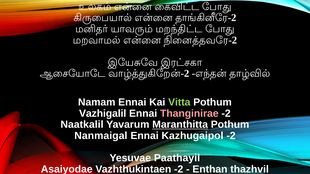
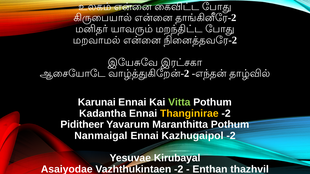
Namam: Namam -> Karunai
Vazhigalil: Vazhigalil -> Kadantha
Thanginirae colour: pink -> yellow
Naatkalil: Naatkalil -> Piditheer
Maranthitta underline: present -> none
Paathayil: Paathayil -> Kirubayal
